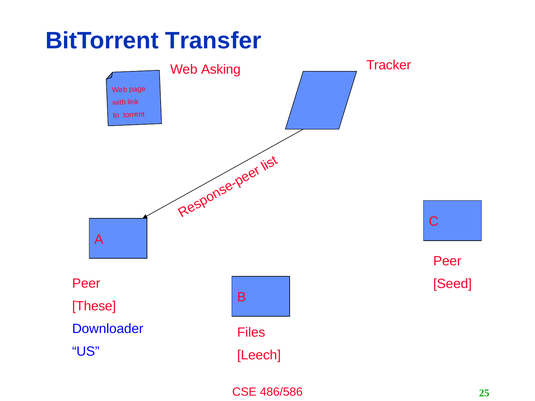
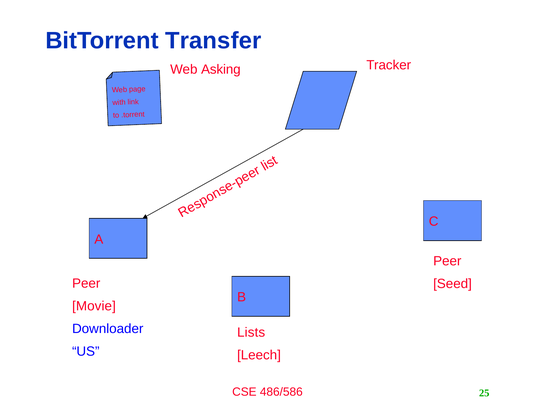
These: These -> Movie
Files: Files -> Lists
